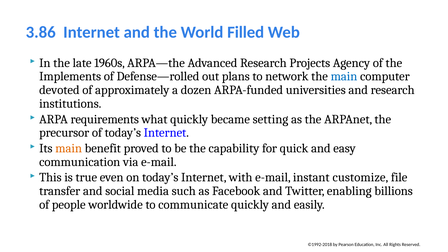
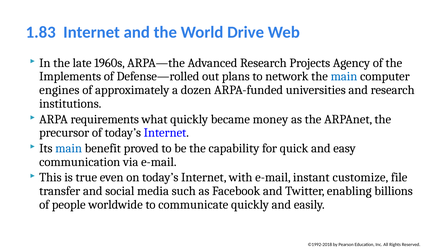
3.86: 3.86 -> 1.83
Filled: Filled -> Drive
devoted: devoted -> engines
setting: setting -> money
main at (69, 148) colour: orange -> blue
